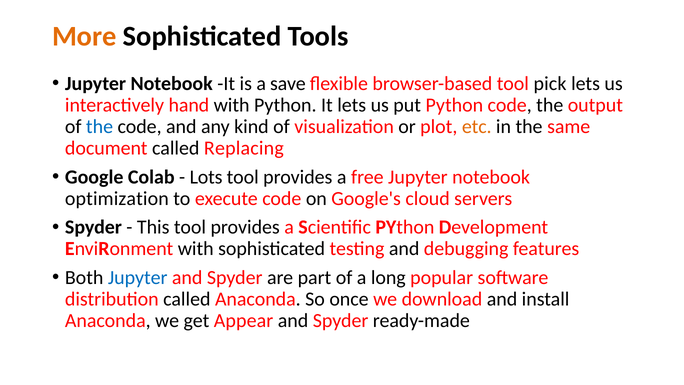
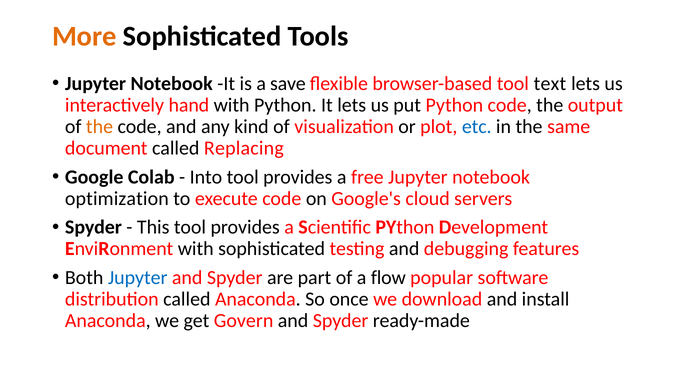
pick: pick -> text
the at (100, 127) colour: blue -> orange
etc colour: orange -> blue
Lots: Lots -> Into
long: long -> flow
Appear: Appear -> Govern
